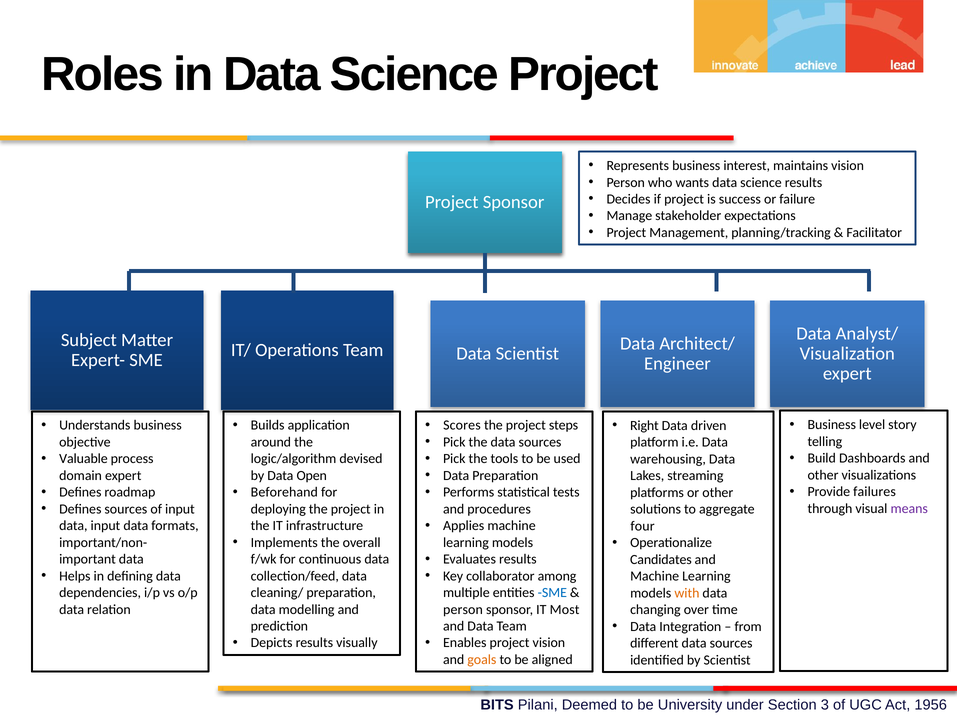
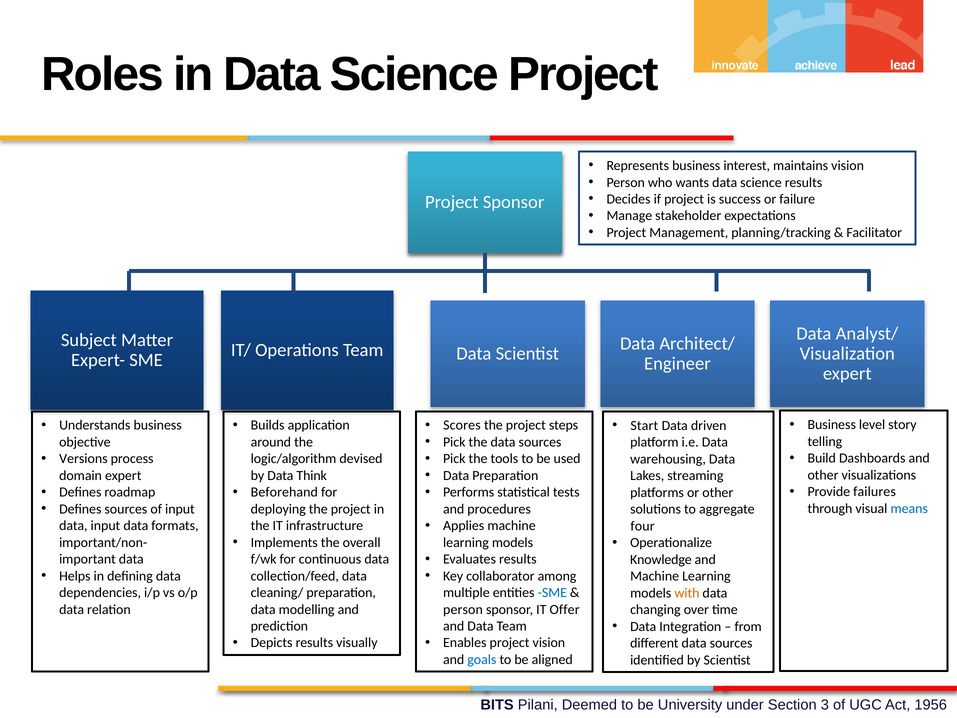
Right: Right -> Start
Valuable: Valuable -> Versions
Open: Open -> Think
means colour: purple -> blue
Candidates: Candidates -> Knowledge
Most: Most -> Offer
goals colour: orange -> blue
